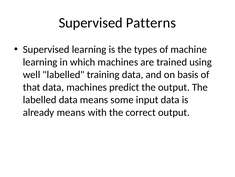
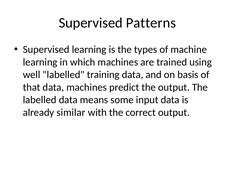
already means: means -> similar
